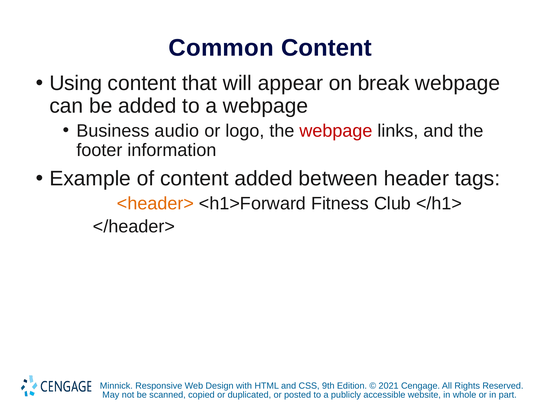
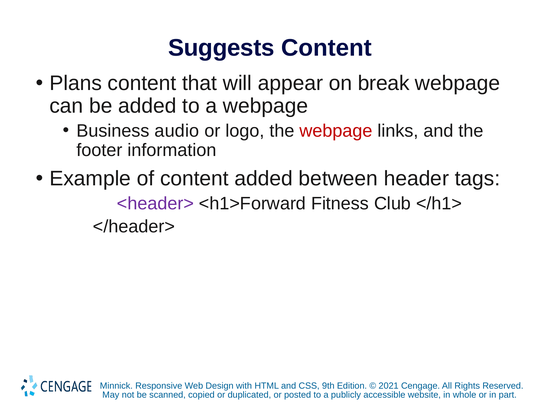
Common: Common -> Suggests
Using: Using -> Plans
<header> colour: orange -> purple
